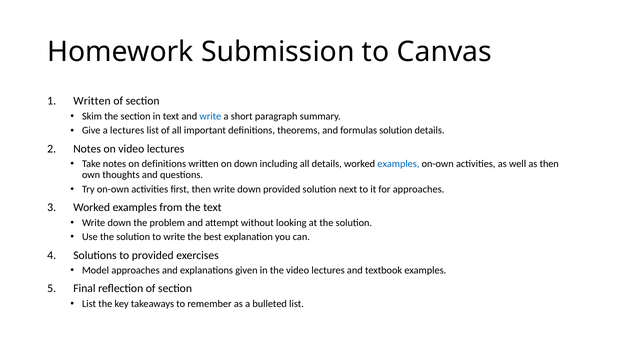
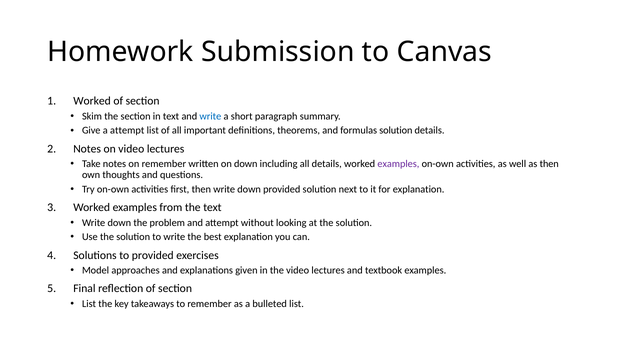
Written at (92, 101): Written -> Worked
a lectures: lectures -> attempt
on definitions: definitions -> remember
examples at (398, 164) colour: blue -> purple
for approaches: approaches -> explanation
